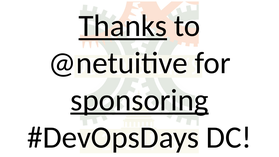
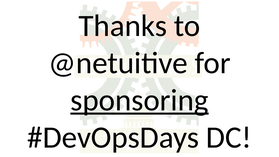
Thanks underline: present -> none
